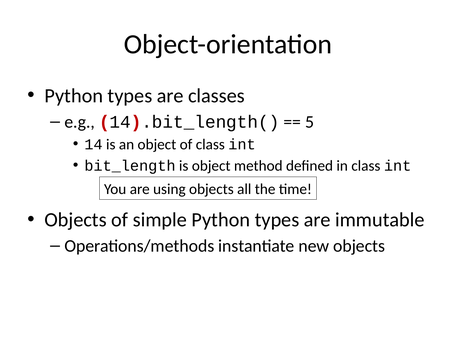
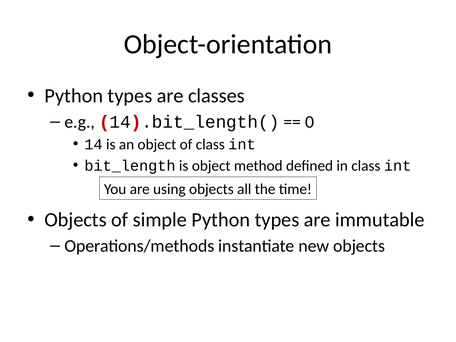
5: 5 -> 0
